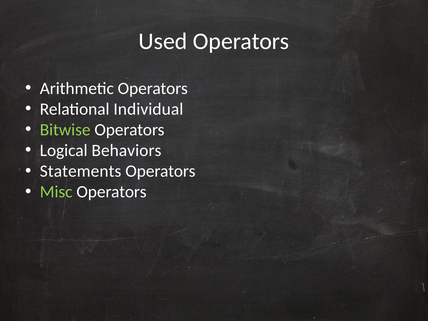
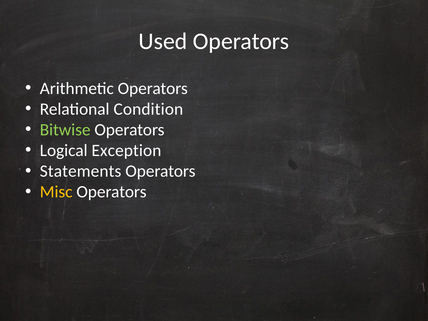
Individual: Individual -> Condition
Behaviors: Behaviors -> Exception
Misc colour: light green -> yellow
